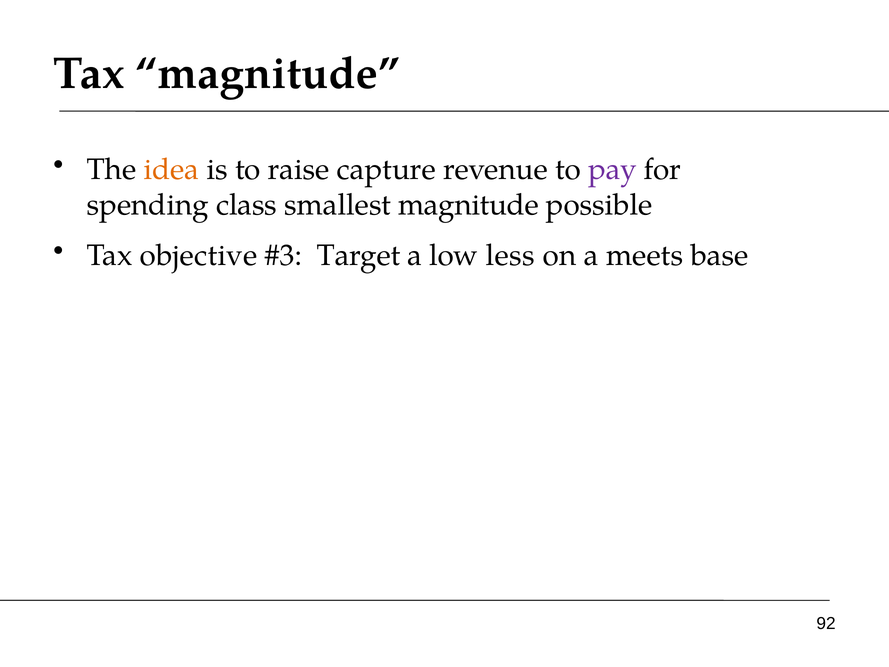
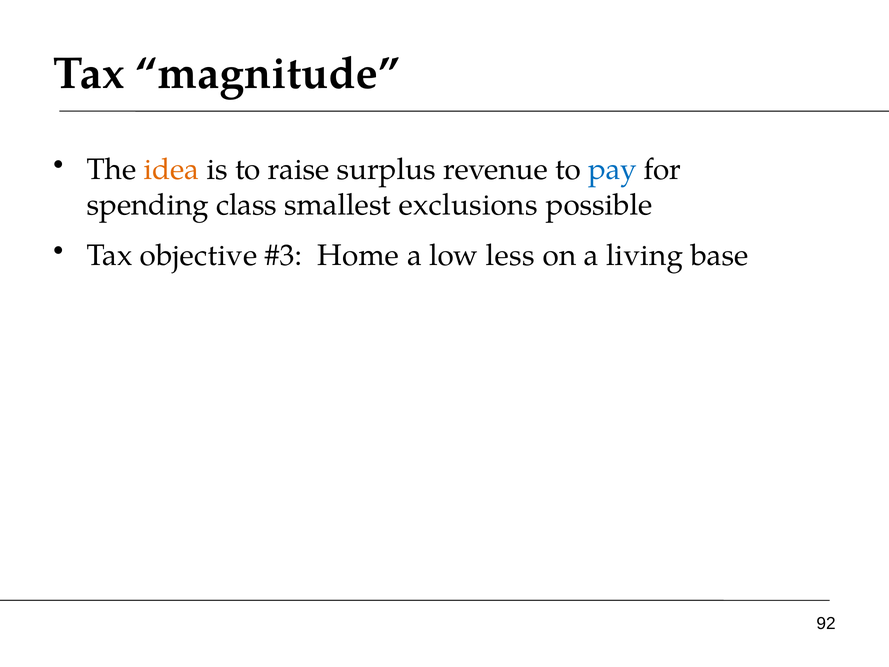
capture: capture -> surplus
pay colour: purple -> blue
smallest magnitude: magnitude -> exclusions
Target: Target -> Home
meets: meets -> living
